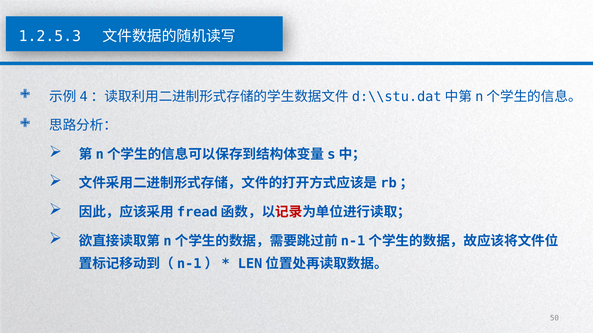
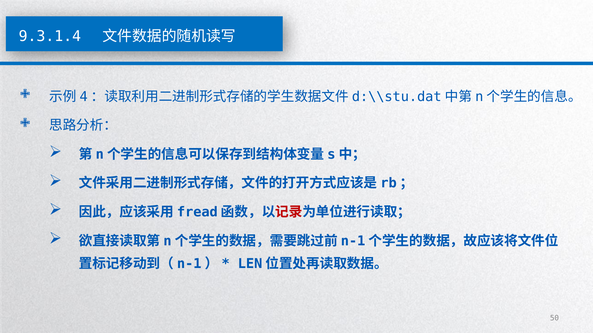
1.2.5.3: 1.2.5.3 -> 9.3.1.4
